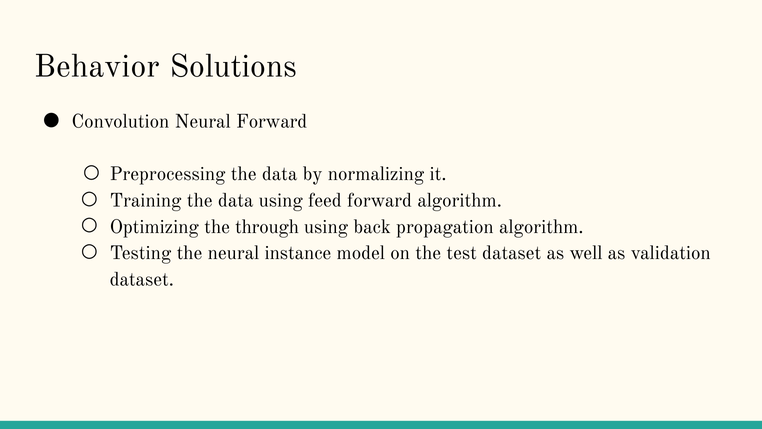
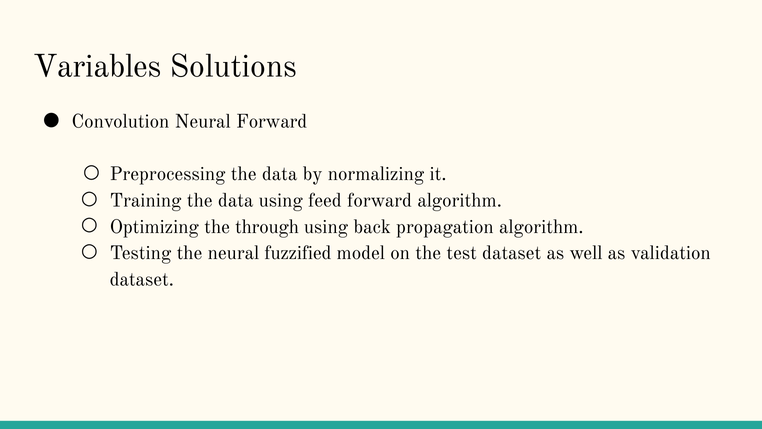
Behavior: Behavior -> Variables
instance: instance -> fuzzified
